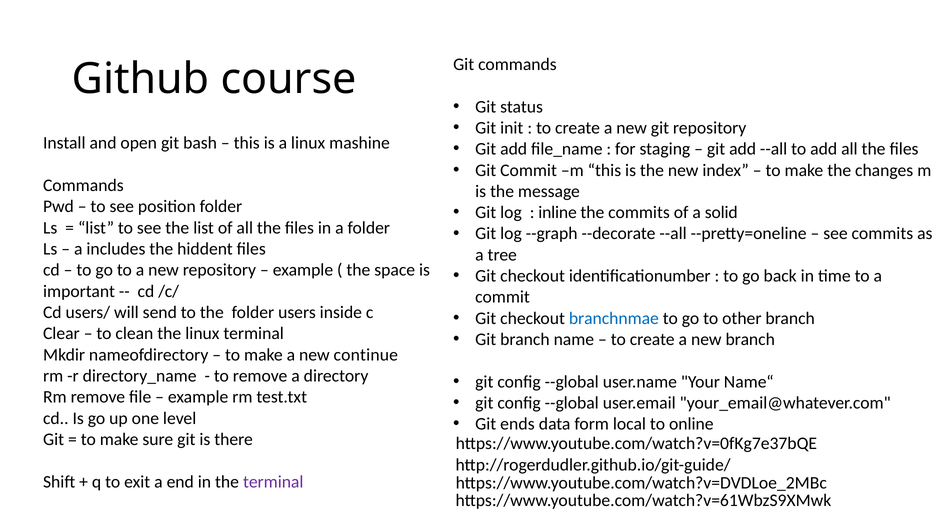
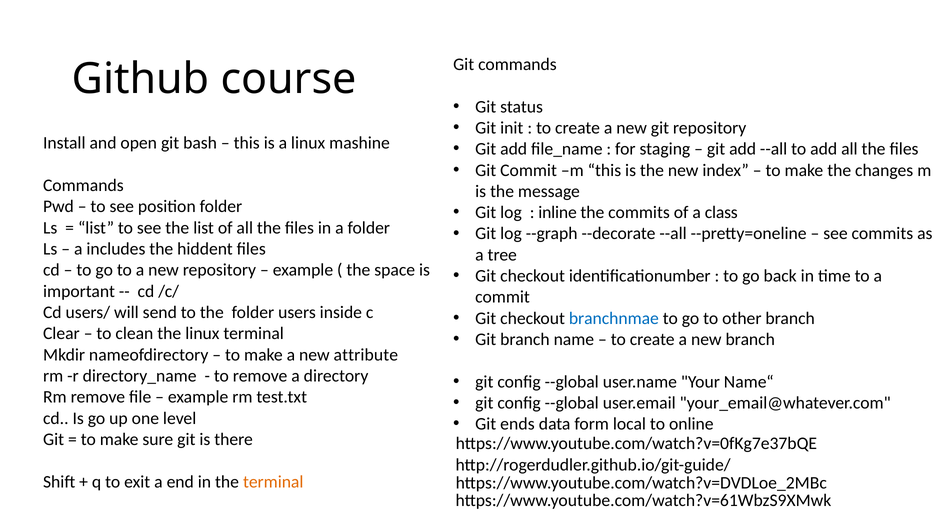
solid: solid -> class
continue: continue -> attribute
terminal at (273, 481) colour: purple -> orange
